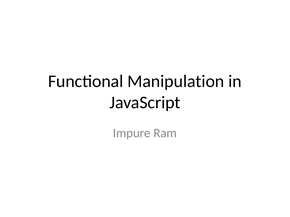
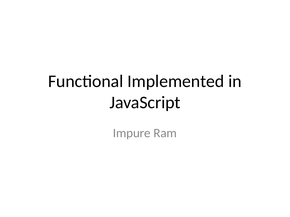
Manipulation: Manipulation -> Implemented
